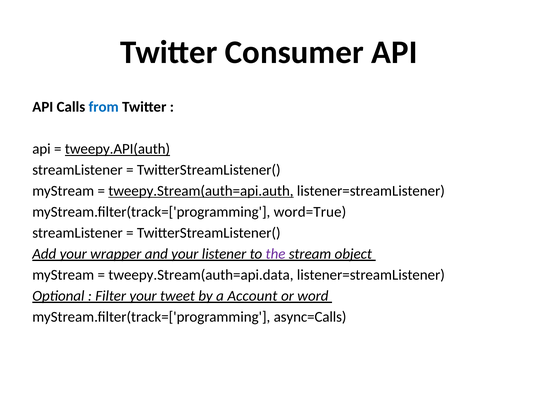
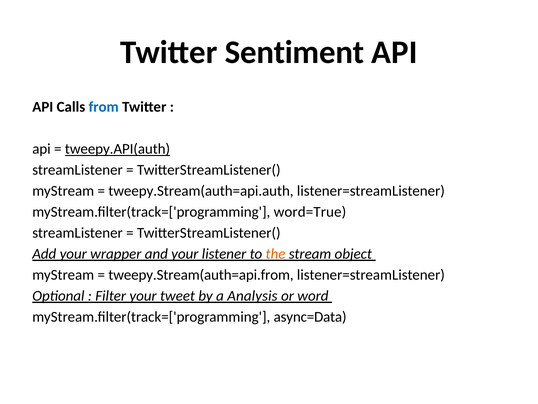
Consumer: Consumer -> Sentiment
tweepy.Stream(auth=api.auth underline: present -> none
the colour: purple -> orange
tweepy.Stream(auth=api.data: tweepy.Stream(auth=api.data -> tweepy.Stream(auth=api.from
Account: Account -> Analysis
async=Calls: async=Calls -> async=Data
